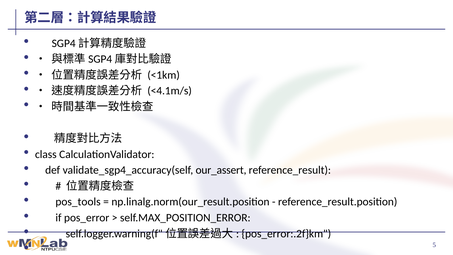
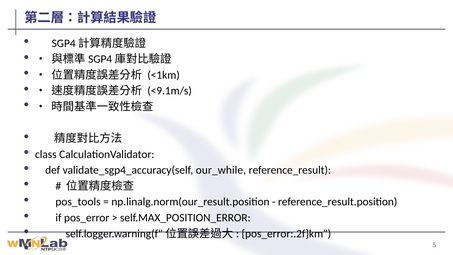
<4.1m/s: <4.1m/s -> <9.1m/s
our_assert: our_assert -> our_while
